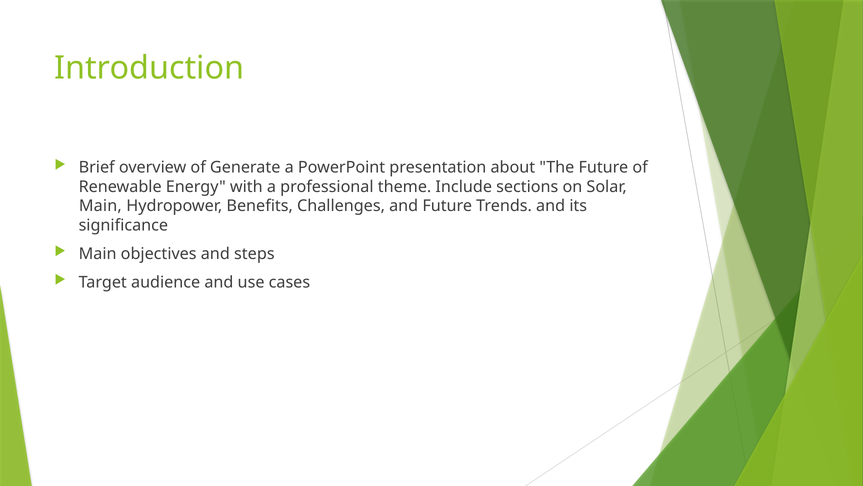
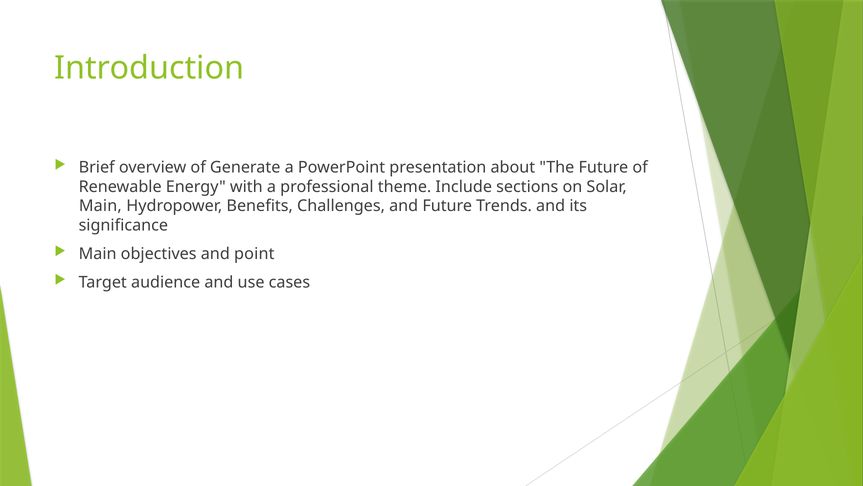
steps: steps -> point
